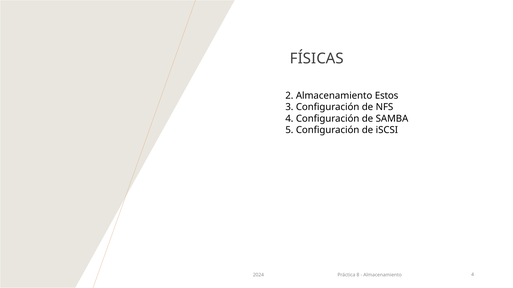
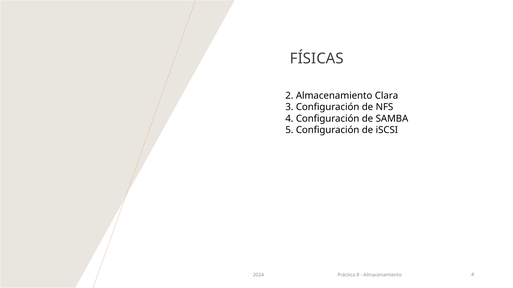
Estos: Estos -> Clara
